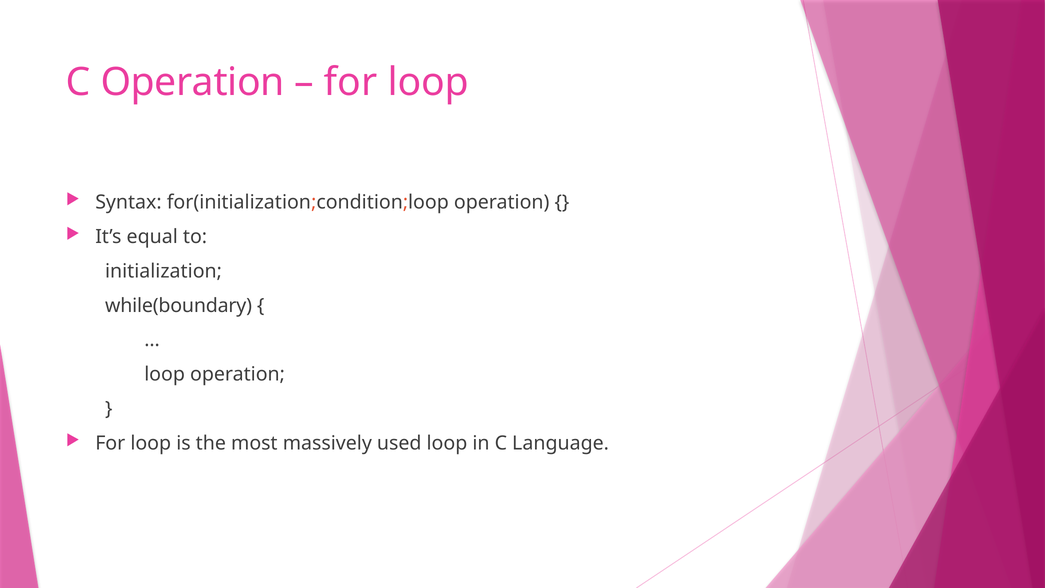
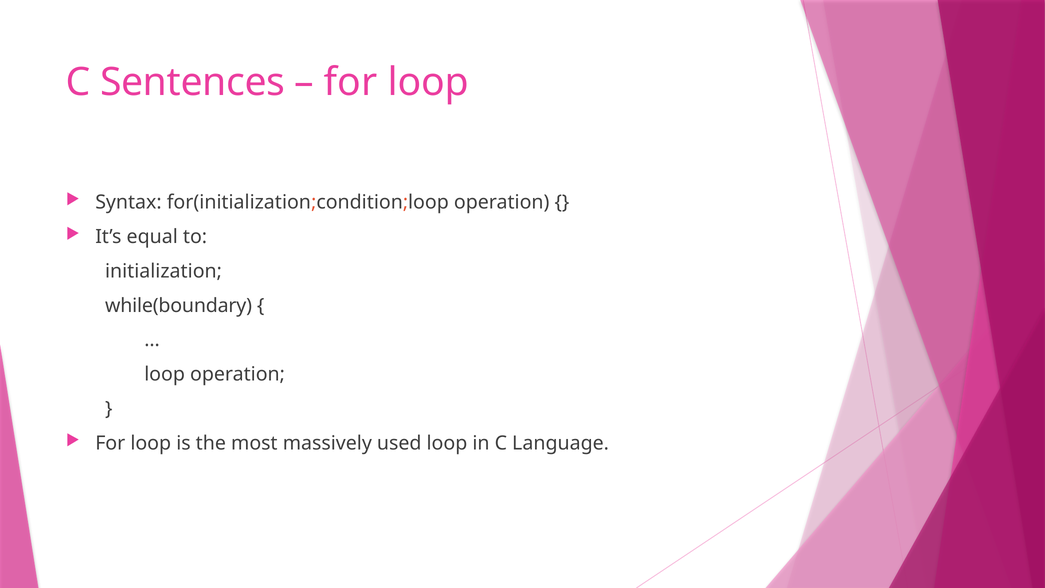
C Operation: Operation -> Sentences
